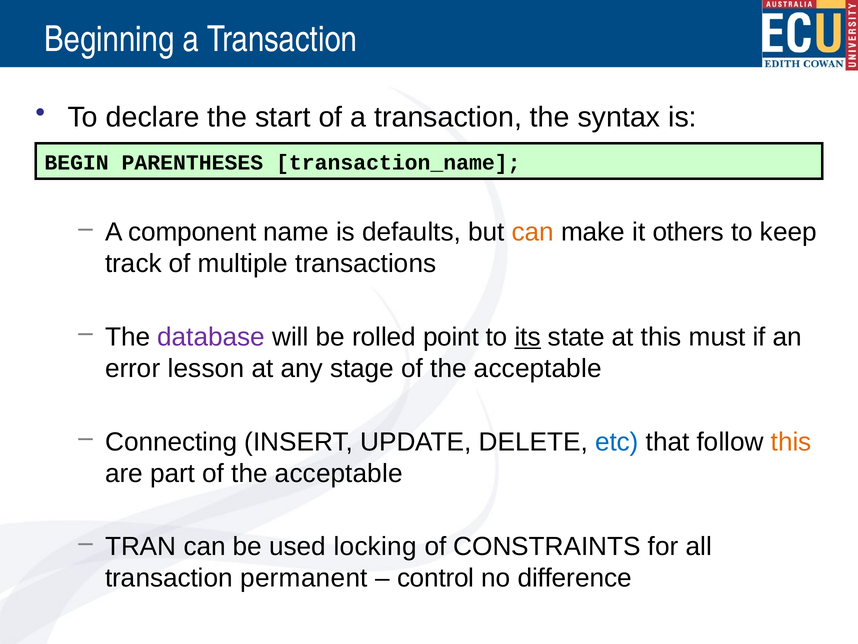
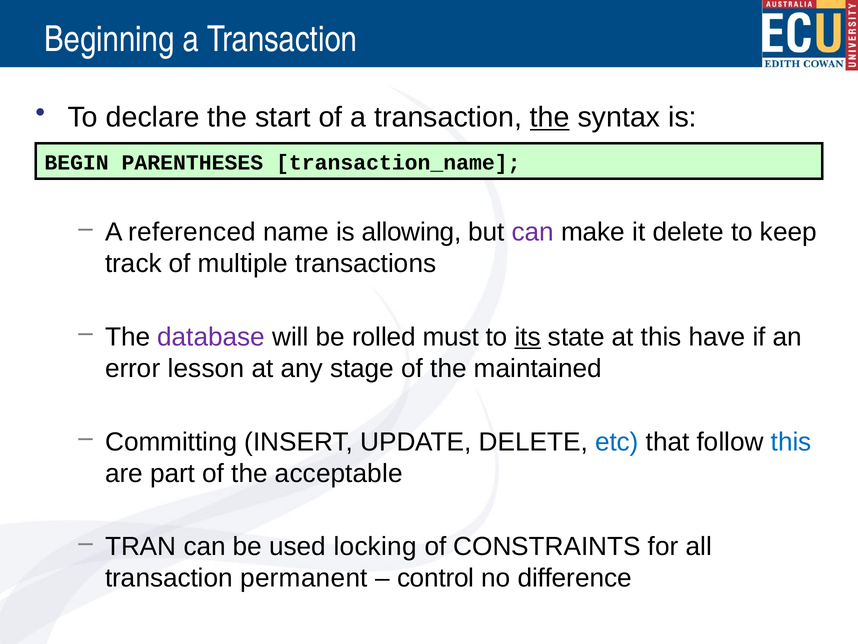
the at (550, 117) underline: none -> present
component: component -> referenced
defaults: defaults -> allowing
can at (533, 232) colour: orange -> purple
it others: others -> delete
point: point -> must
must: must -> have
stage of the acceptable: acceptable -> maintained
Connecting: Connecting -> Committing
this at (791, 442) colour: orange -> blue
